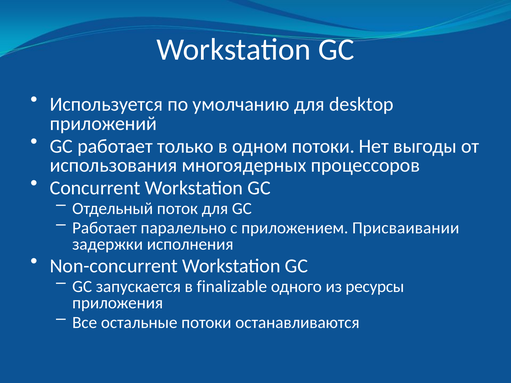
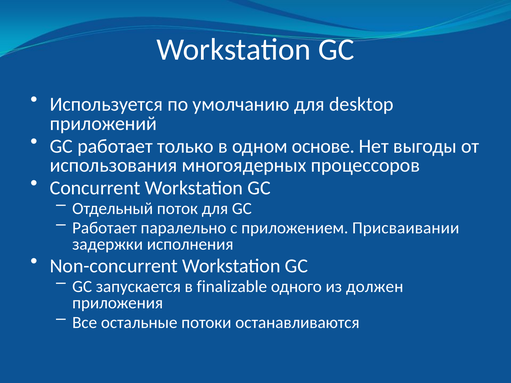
одном потоки: потоки -> основе
ресурсы: ресурсы -> должен
